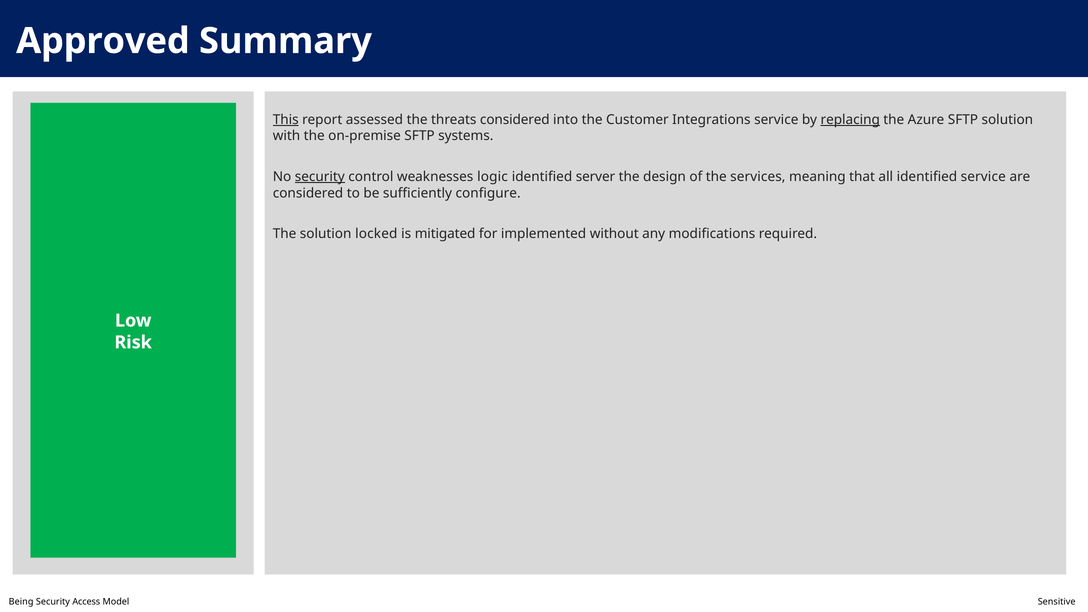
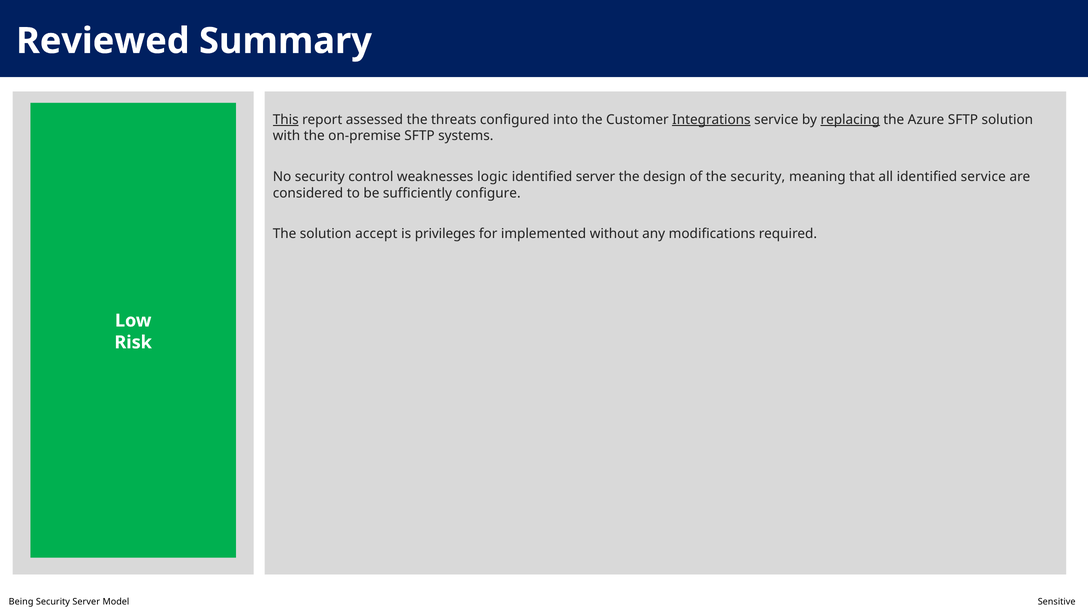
Approved: Approved -> Reviewed
threats considered: considered -> configured
Integrations underline: none -> present
security at (320, 177) underline: present -> none
the services: services -> security
locked: locked -> accept
mitigated: mitigated -> privileges
Security Access: Access -> Server
